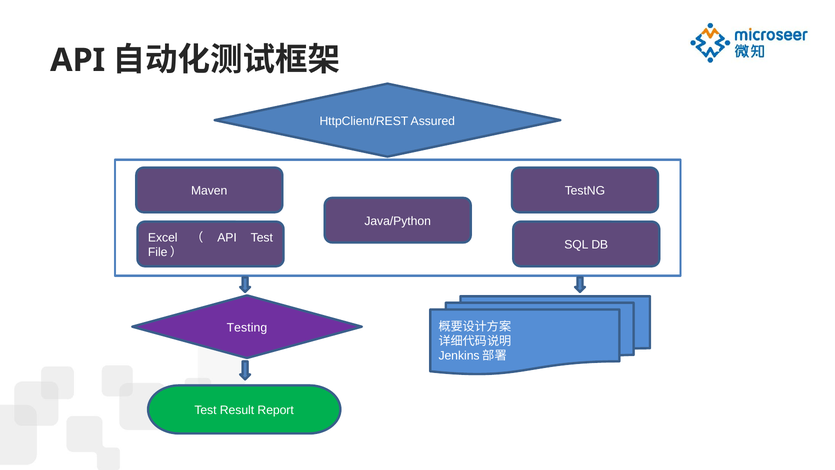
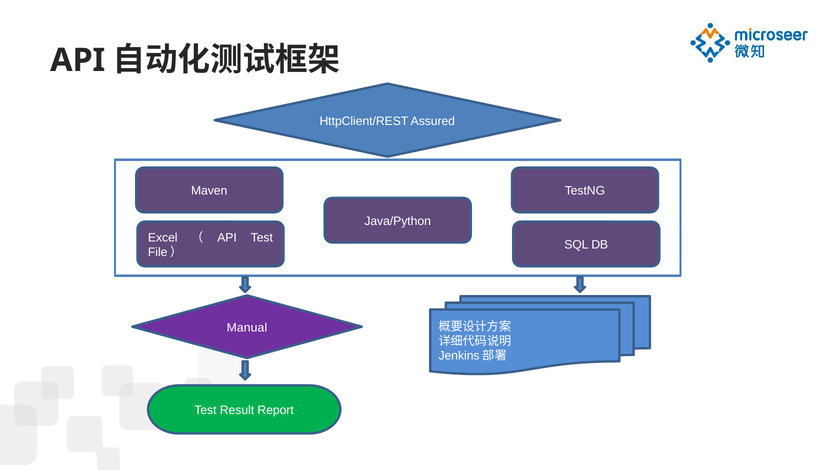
Testing: Testing -> Manual
